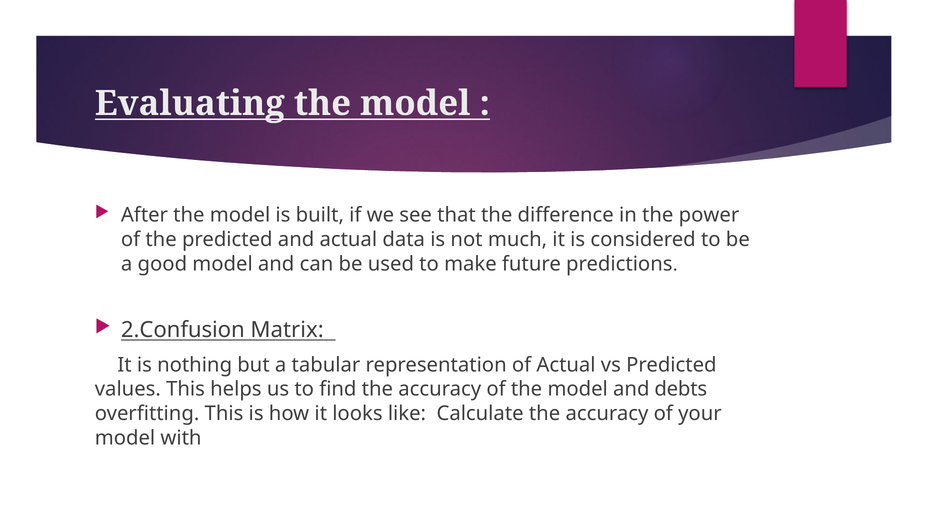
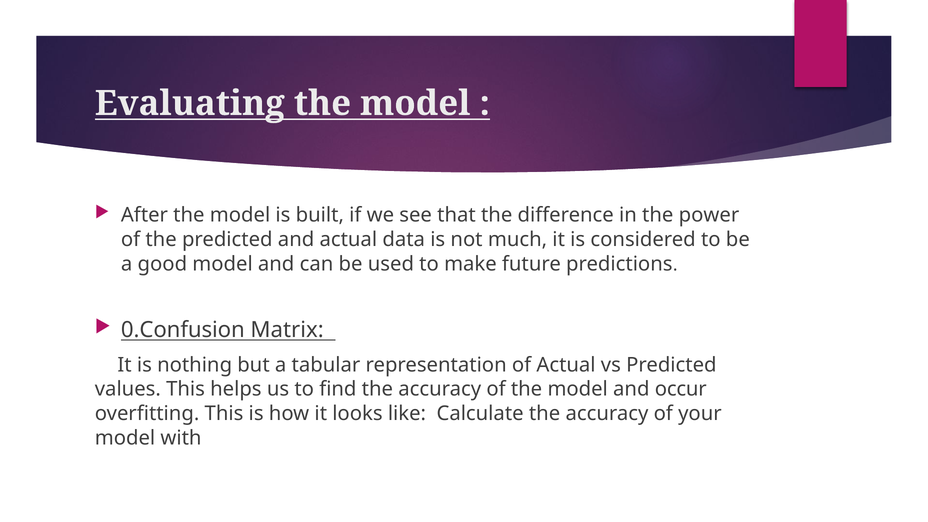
2.Confusion: 2.Confusion -> 0.Confusion
debts: debts -> occur
